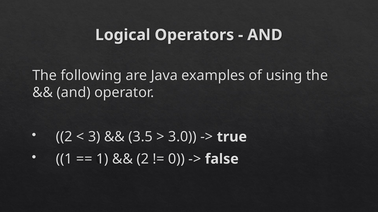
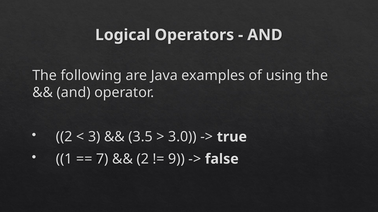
1 at (102, 159): 1 -> 7
0: 0 -> 9
